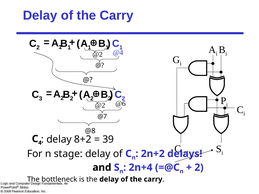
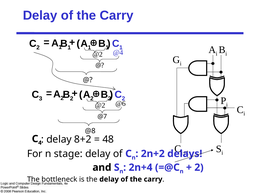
39: 39 -> 48
